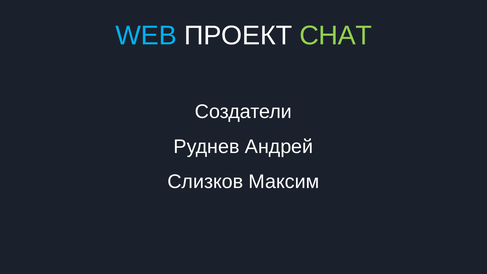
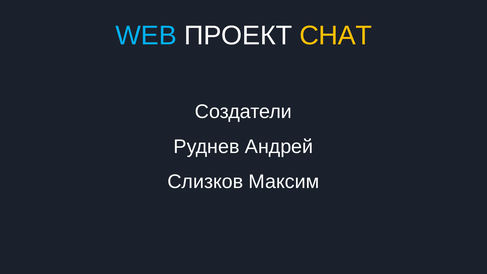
CHAT colour: light green -> yellow
